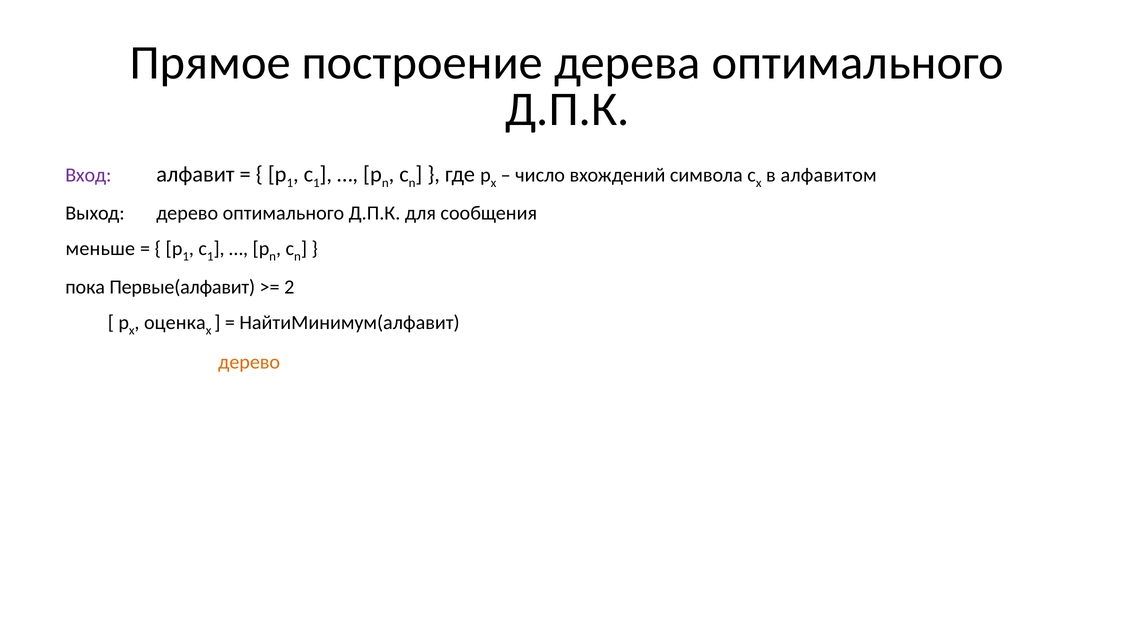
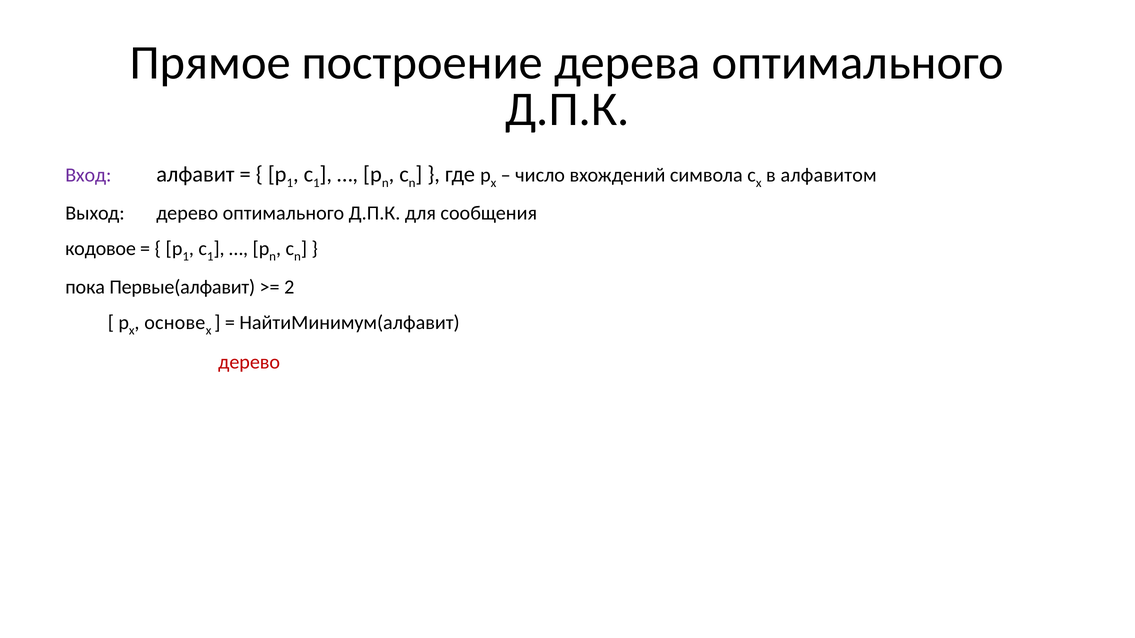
меньше: меньше -> кодовое
оценка: оценка -> основе
дерево at (249, 362) colour: orange -> red
